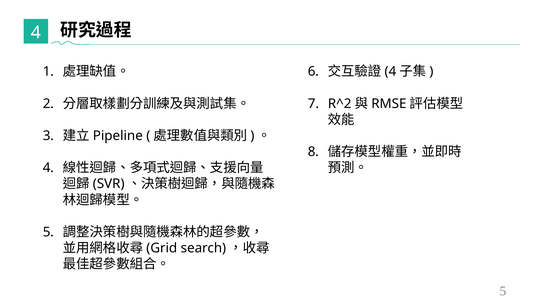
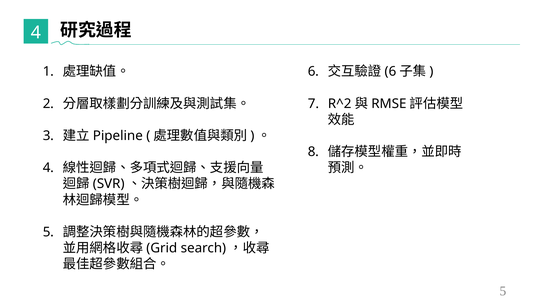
4 at (390, 72): 4 -> 6
